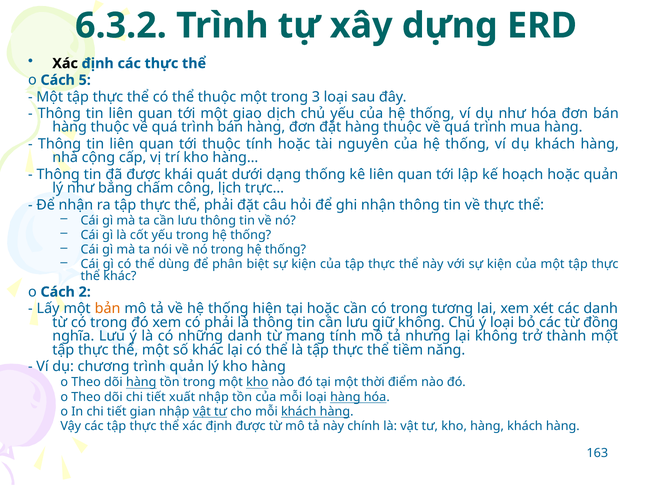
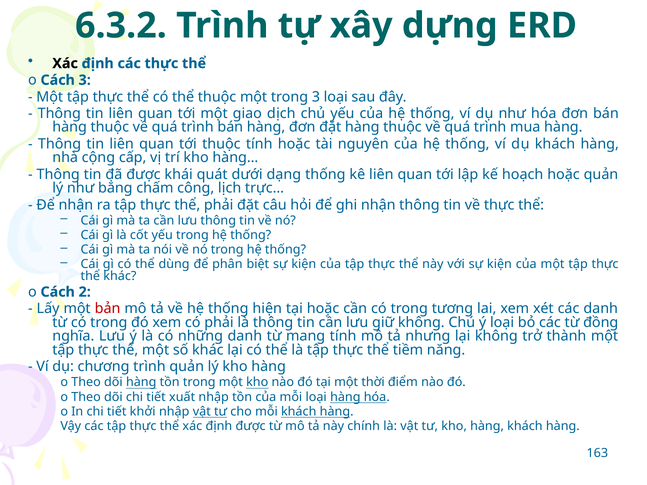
Cách 5: 5 -> 3
bản colour: orange -> red
gian: gian -> khởi
